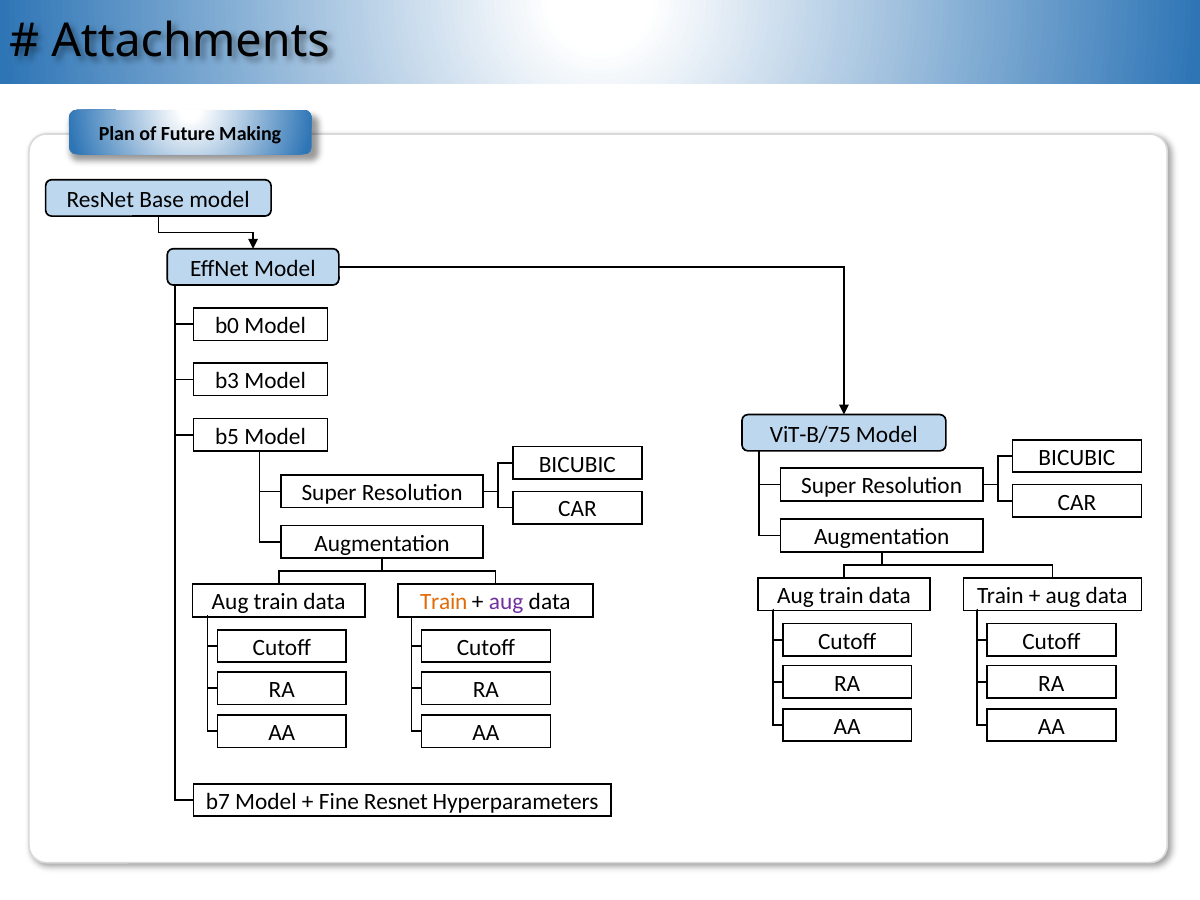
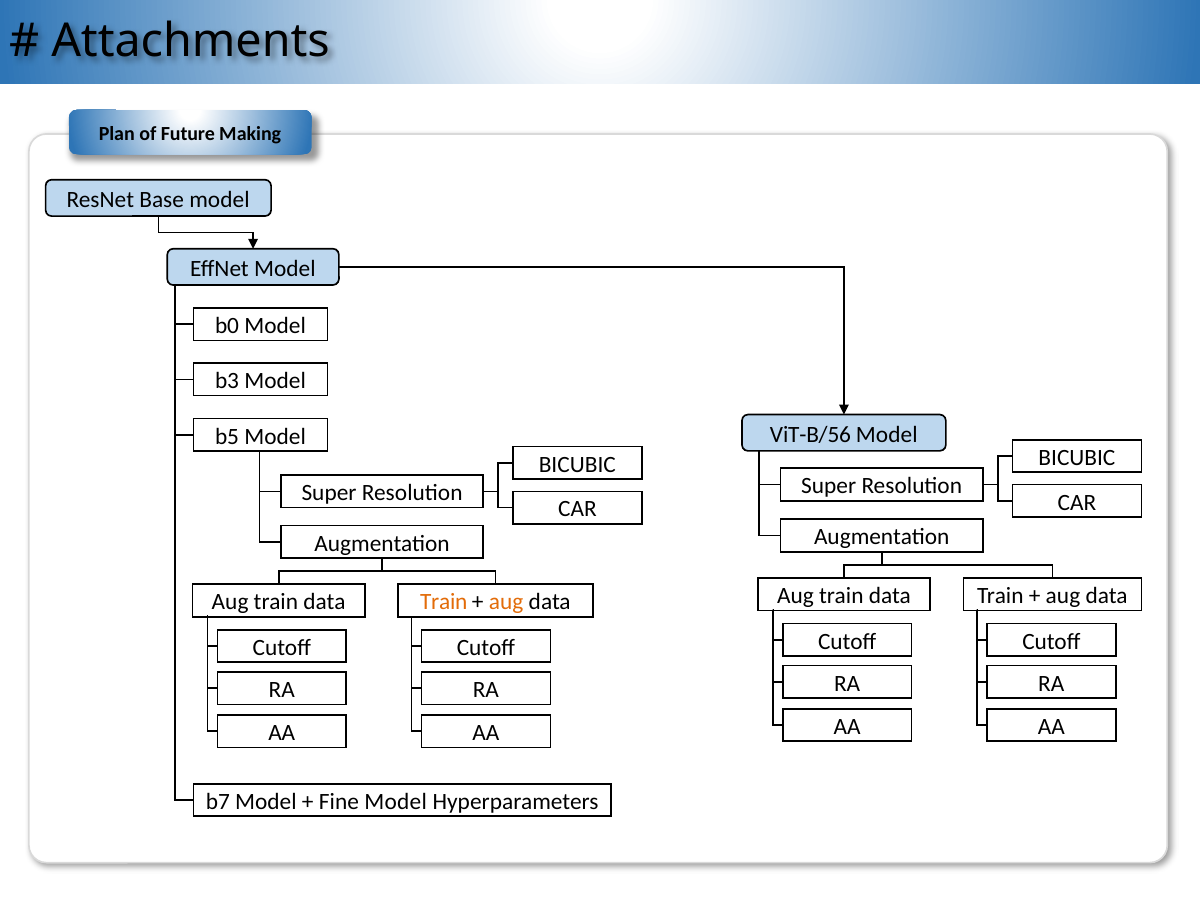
ViT-B/75: ViT-B/75 -> ViT-B/56
aug at (506, 602) colour: purple -> orange
Fine Resnet: Resnet -> Model
